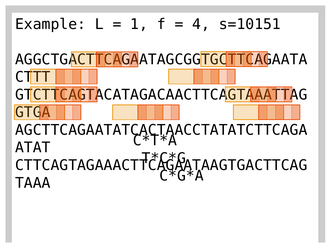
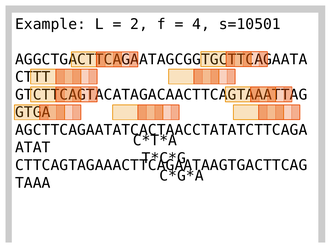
1: 1 -> 2
s=10151: s=10151 -> s=10501
